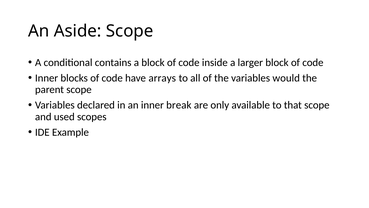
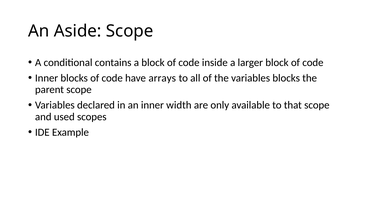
variables would: would -> blocks
break: break -> width
